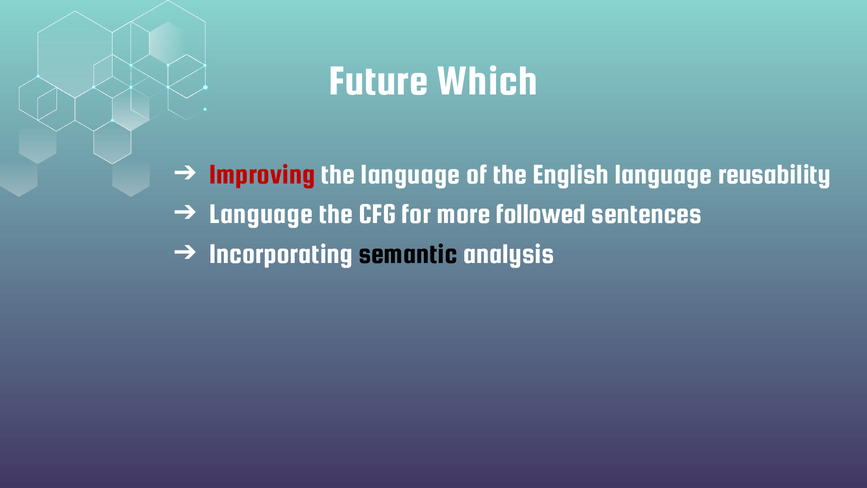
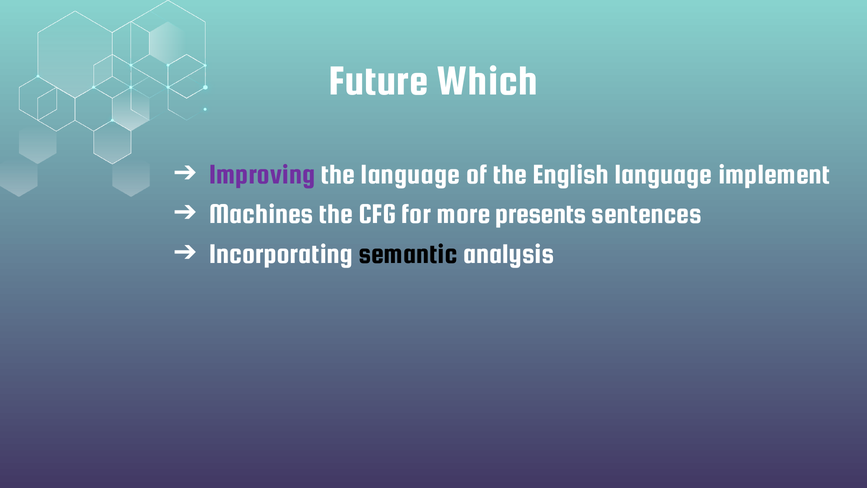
Improving colour: red -> purple
reusability: reusability -> implement
Language at (261, 214): Language -> Machines
followed: followed -> presents
